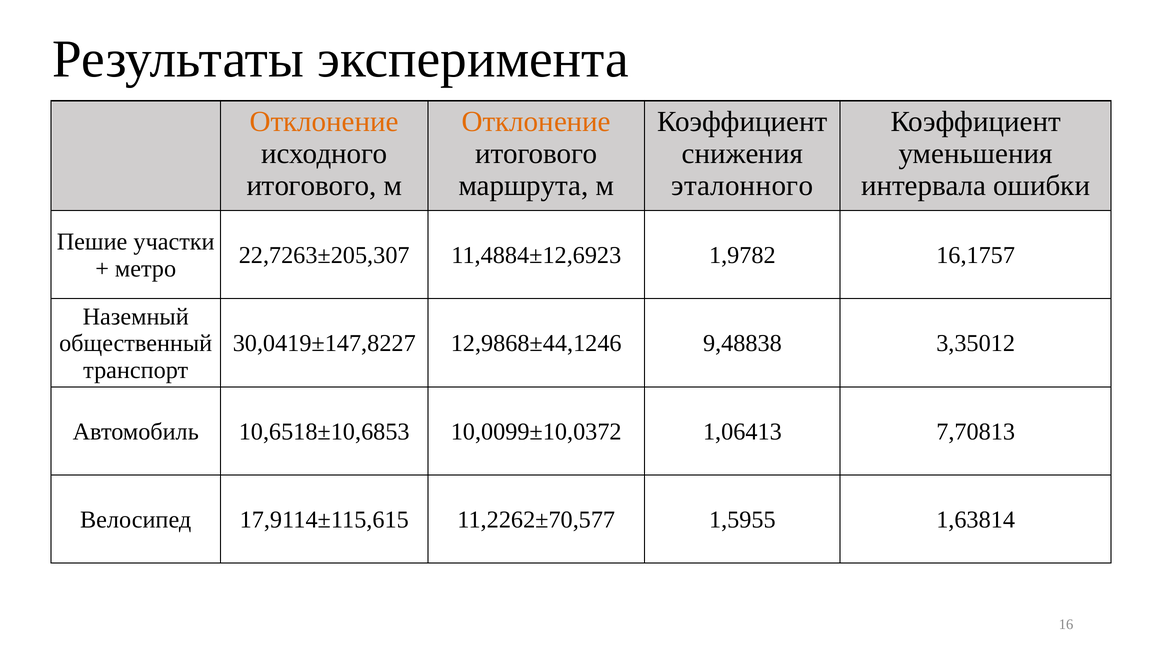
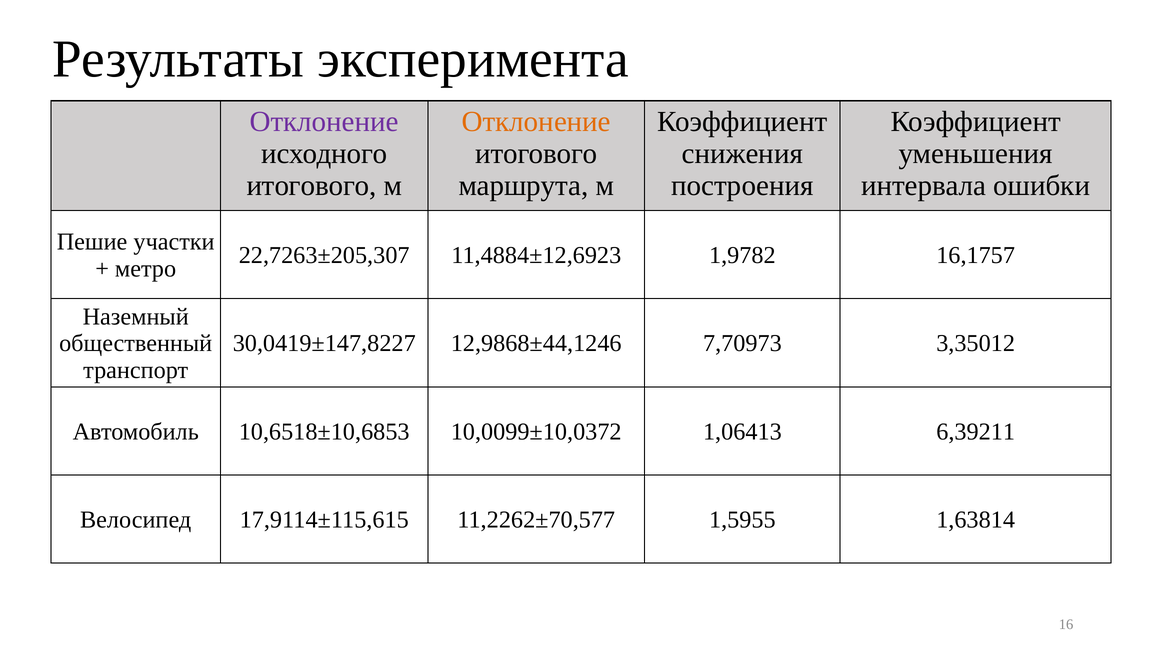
Отклонение at (324, 121) colour: orange -> purple
эталонного: эталонного -> построения
9,48838: 9,48838 -> 7,70973
7,70813: 7,70813 -> 6,39211
